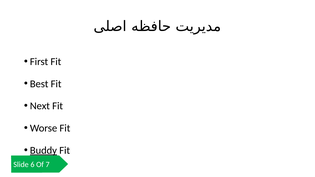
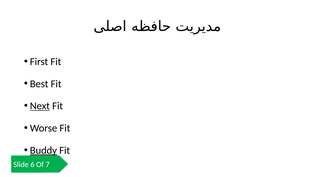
Next underline: none -> present
